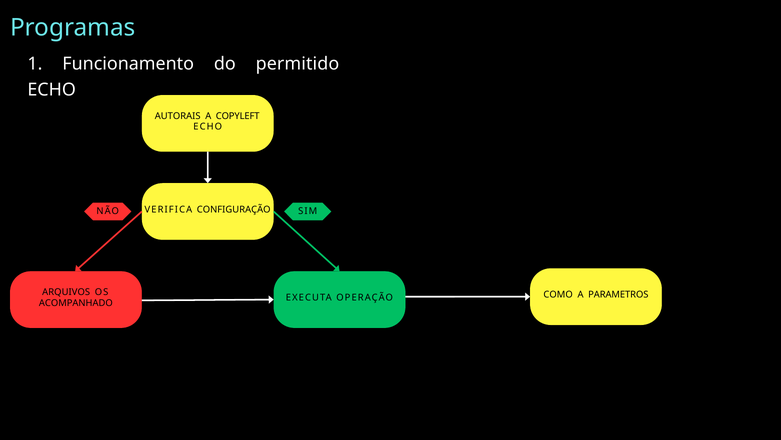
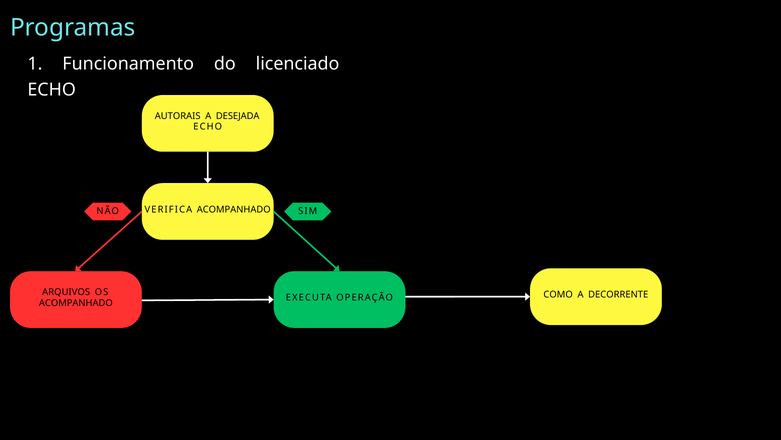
permitido: permitido -> licenciado
COPYLEFT: COPYLEFT -> DESEJADA
VERIFICA CONFIGURAÇÃO: CONFIGURAÇÃO -> ACOMPANHADO
PARAMETROS: PARAMETROS -> DECORRENTE
